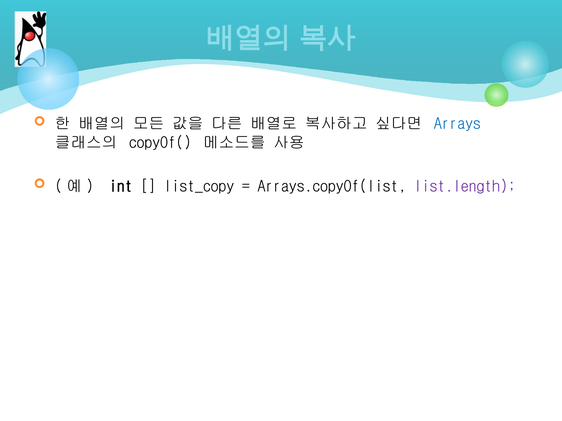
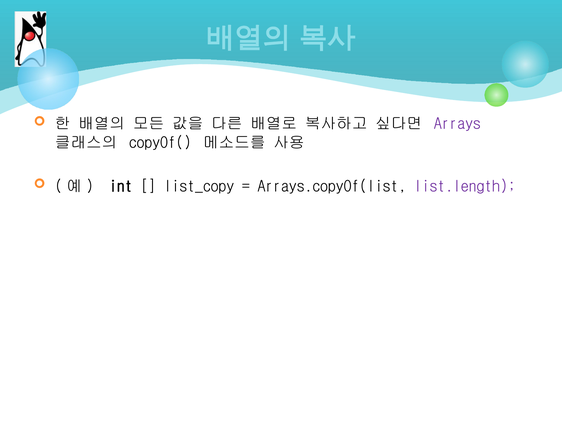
Arrays colour: blue -> purple
